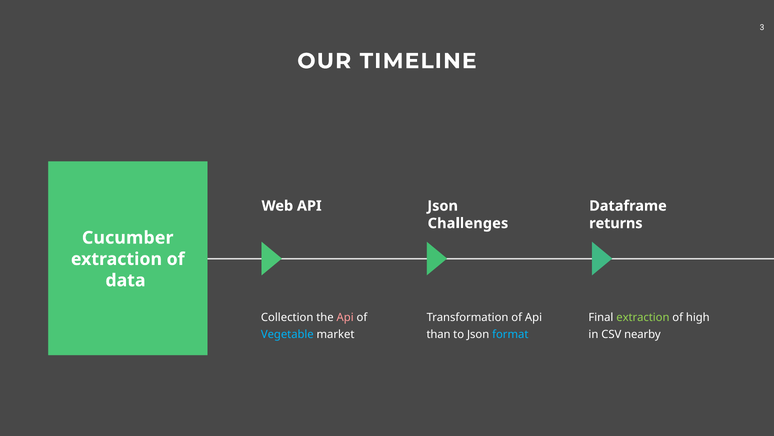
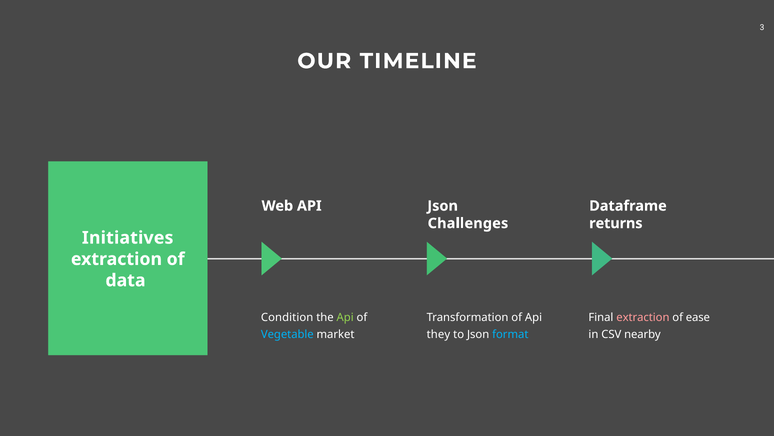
Cucumber: Cucumber -> Initiatives
Collection: Collection -> Condition
Api at (345, 317) colour: pink -> light green
extraction at (643, 317) colour: light green -> pink
high: high -> ease
than: than -> they
